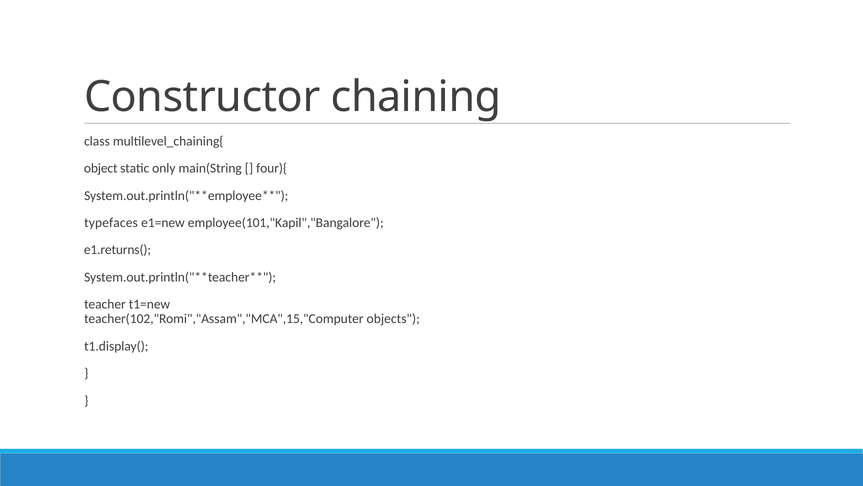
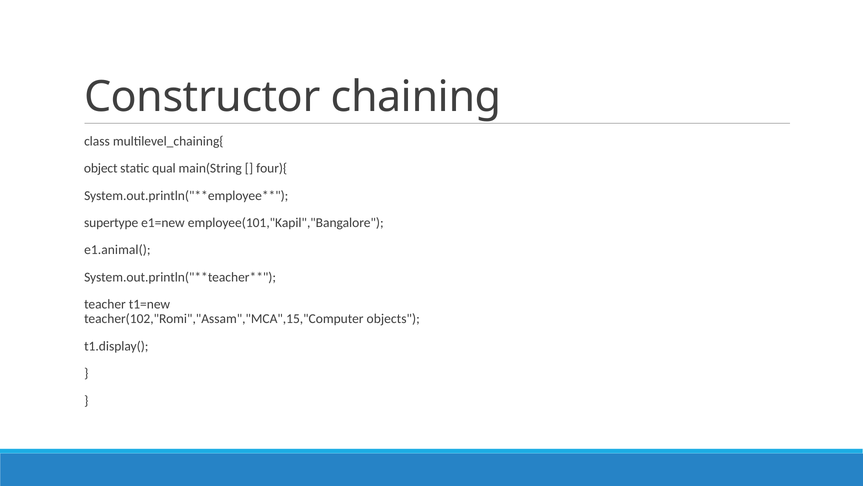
only: only -> qual
typefaces: typefaces -> supertype
e1.returns(: e1.returns( -> e1.animal(
